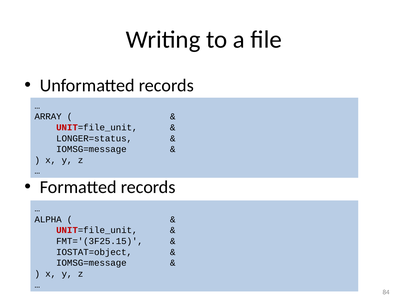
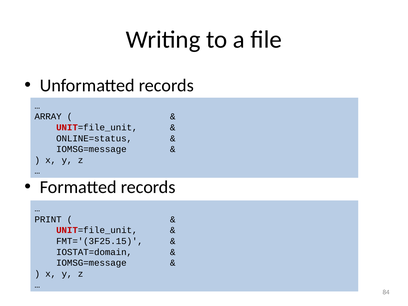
LONGER=status: LONGER=status -> ONLINE=status
ALPHA: ALPHA -> PRINT
IOSTAT=object: IOSTAT=object -> IOSTAT=domain
